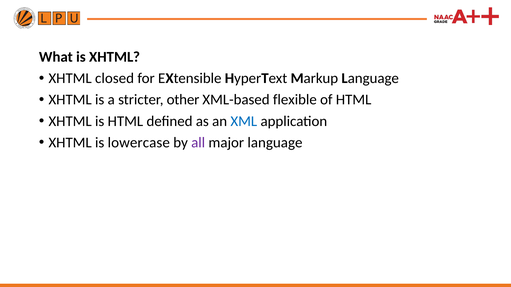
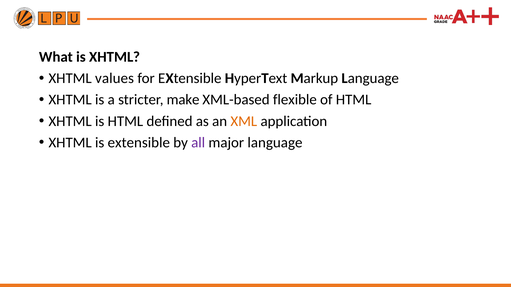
closed: closed -> values
other: other -> make
XML colour: blue -> orange
is lowercase: lowercase -> extensible
